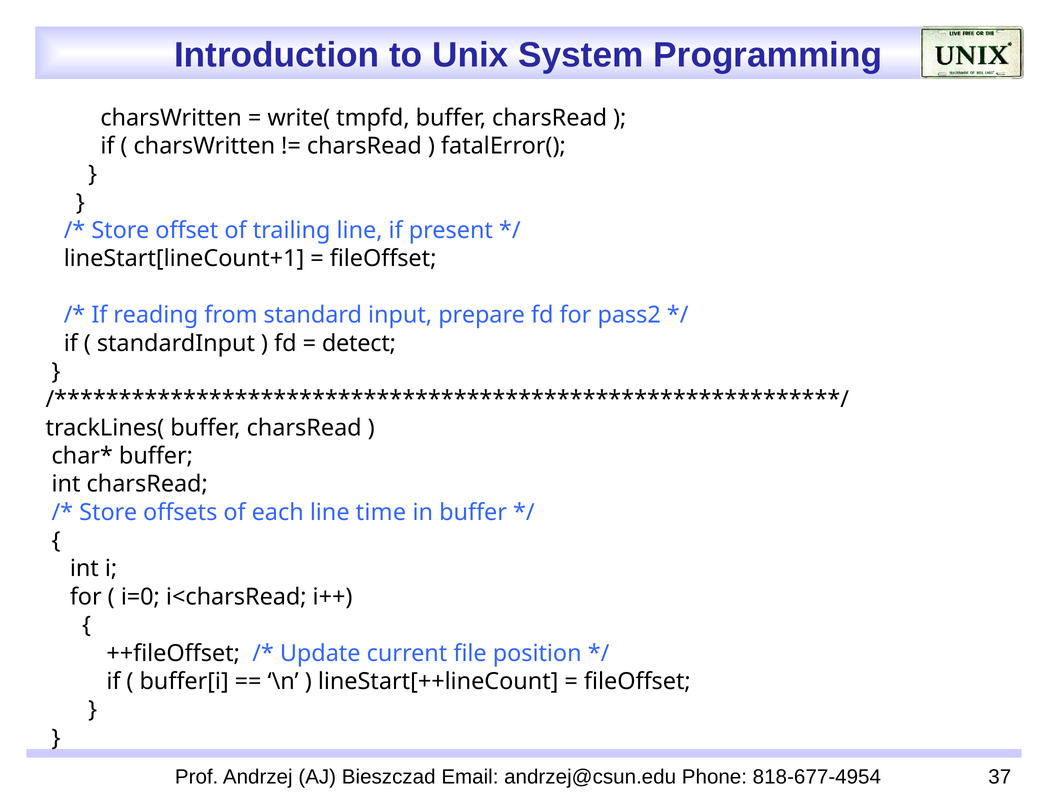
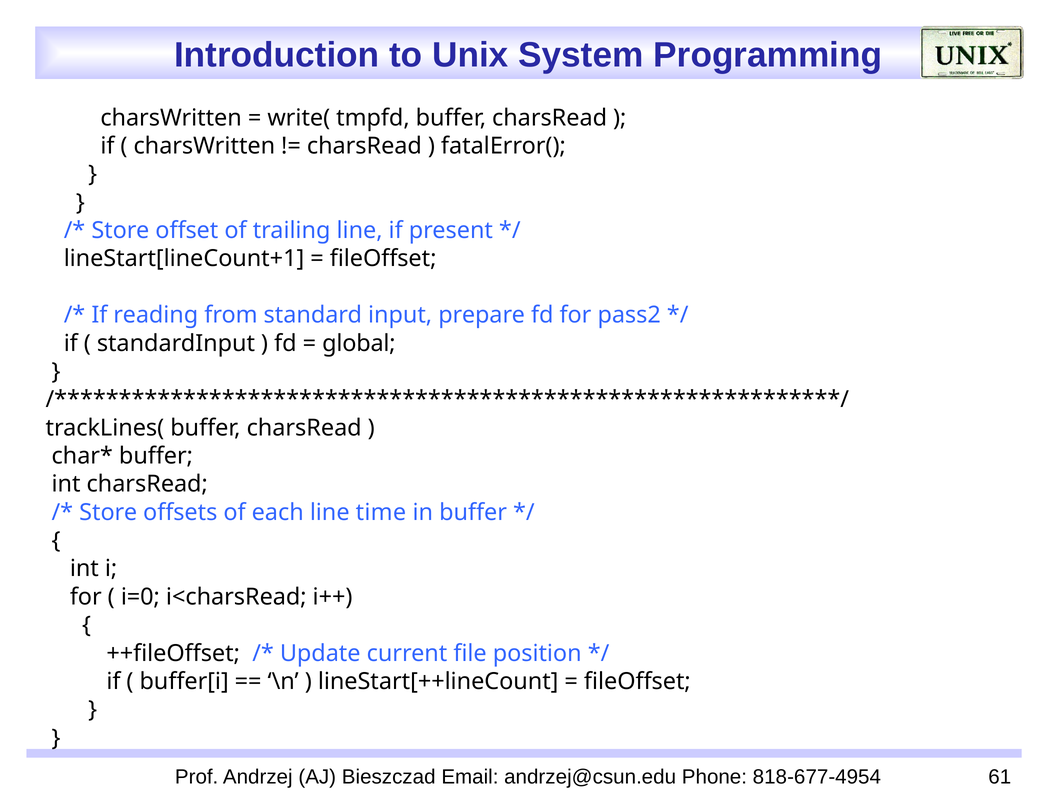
detect: detect -> global
37: 37 -> 61
